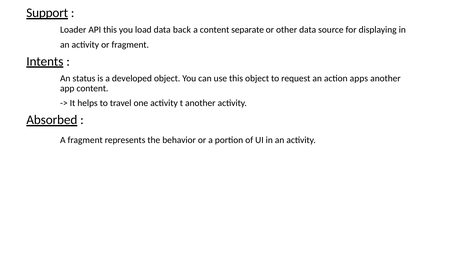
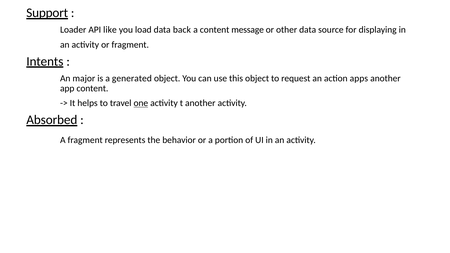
API this: this -> like
separate: separate -> message
status: status -> major
developed: developed -> generated
one underline: none -> present
